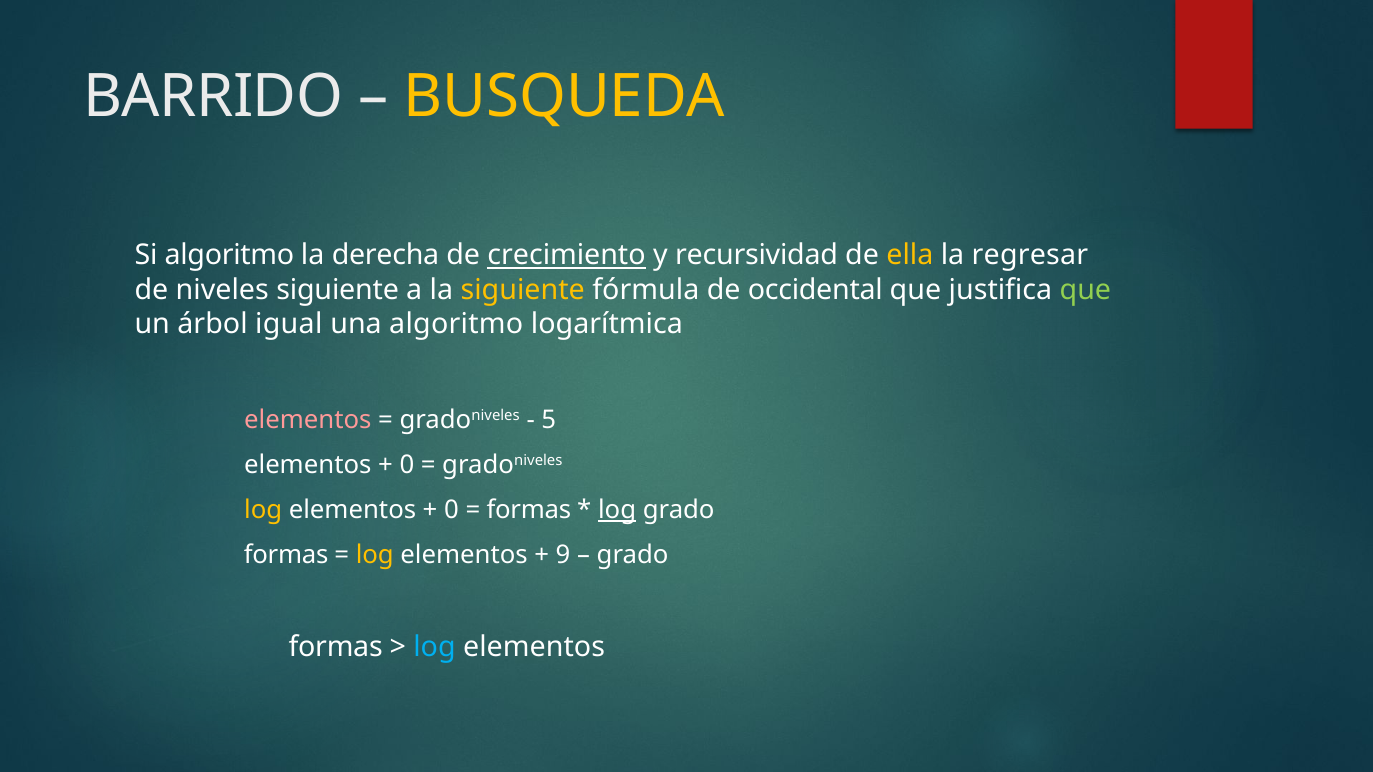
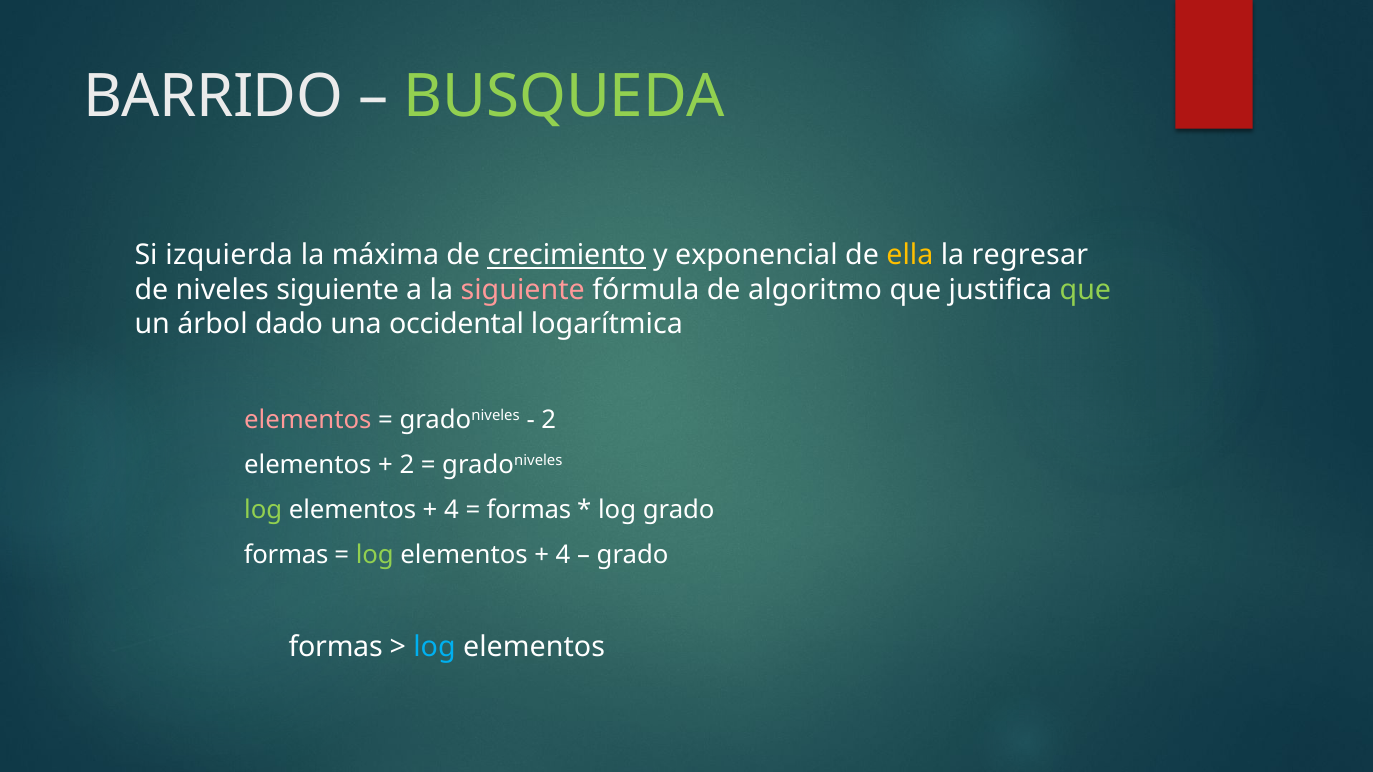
BUSQUEDA colour: yellow -> light green
Si algoritmo: algoritmo -> izquierda
derecha: derecha -> máxima
recursividad: recursividad -> exponencial
siguiente at (523, 290) colour: yellow -> pink
occidental: occidental -> algoritmo
igual: igual -> dado
una algoritmo: algoritmo -> occidental
5 at (549, 420): 5 -> 2
0 at (407, 465): 0 -> 2
log at (263, 510) colour: yellow -> light green
0 at (452, 510): 0 -> 4
log at (617, 510) underline: present -> none
log at (375, 555) colour: yellow -> light green
9 at (563, 555): 9 -> 4
